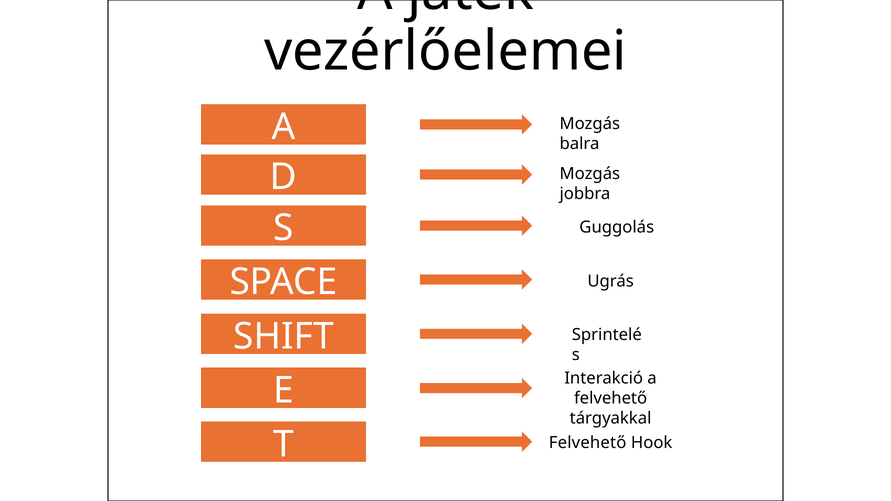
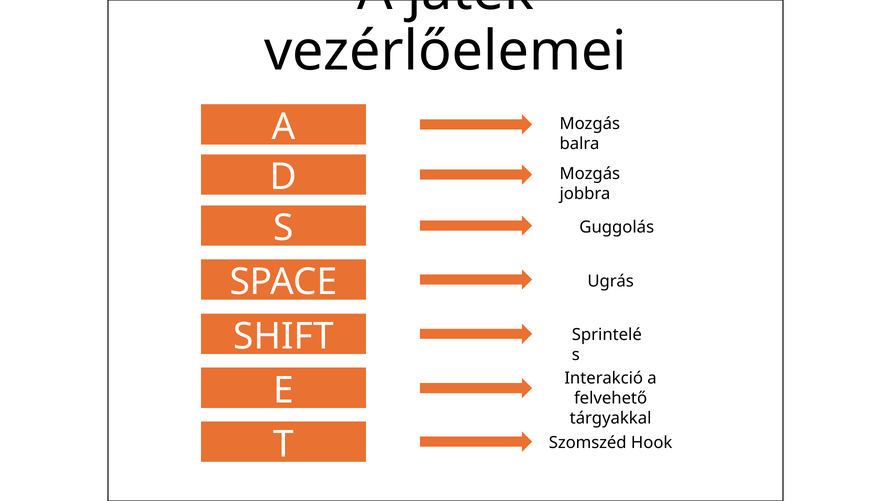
T Felvehető: Felvehető -> Szomszéd
